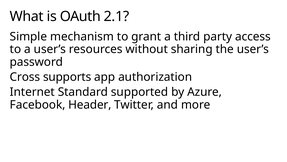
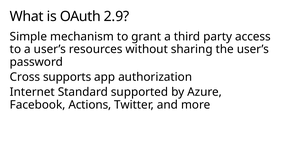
2.1: 2.1 -> 2.9
Header: Header -> Actions
